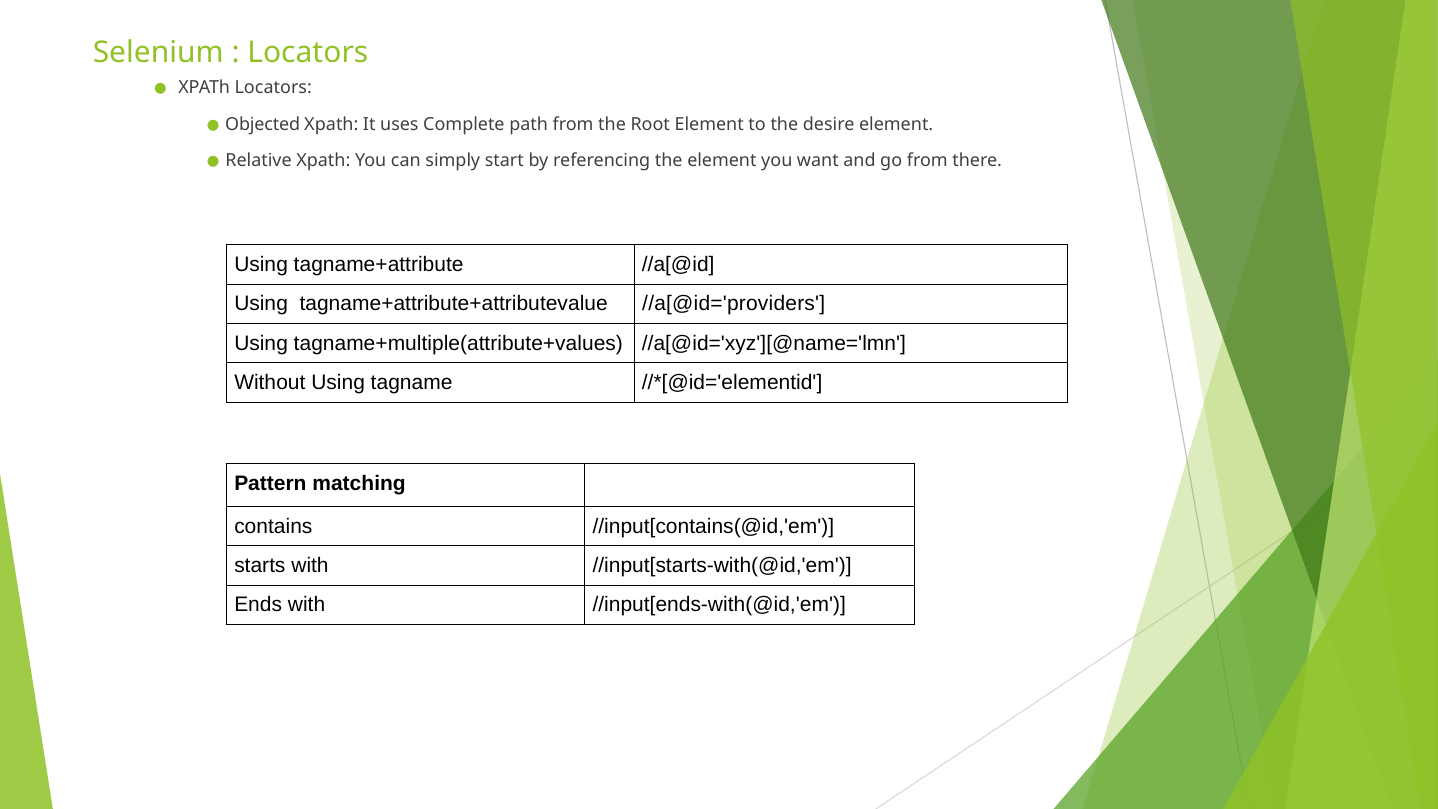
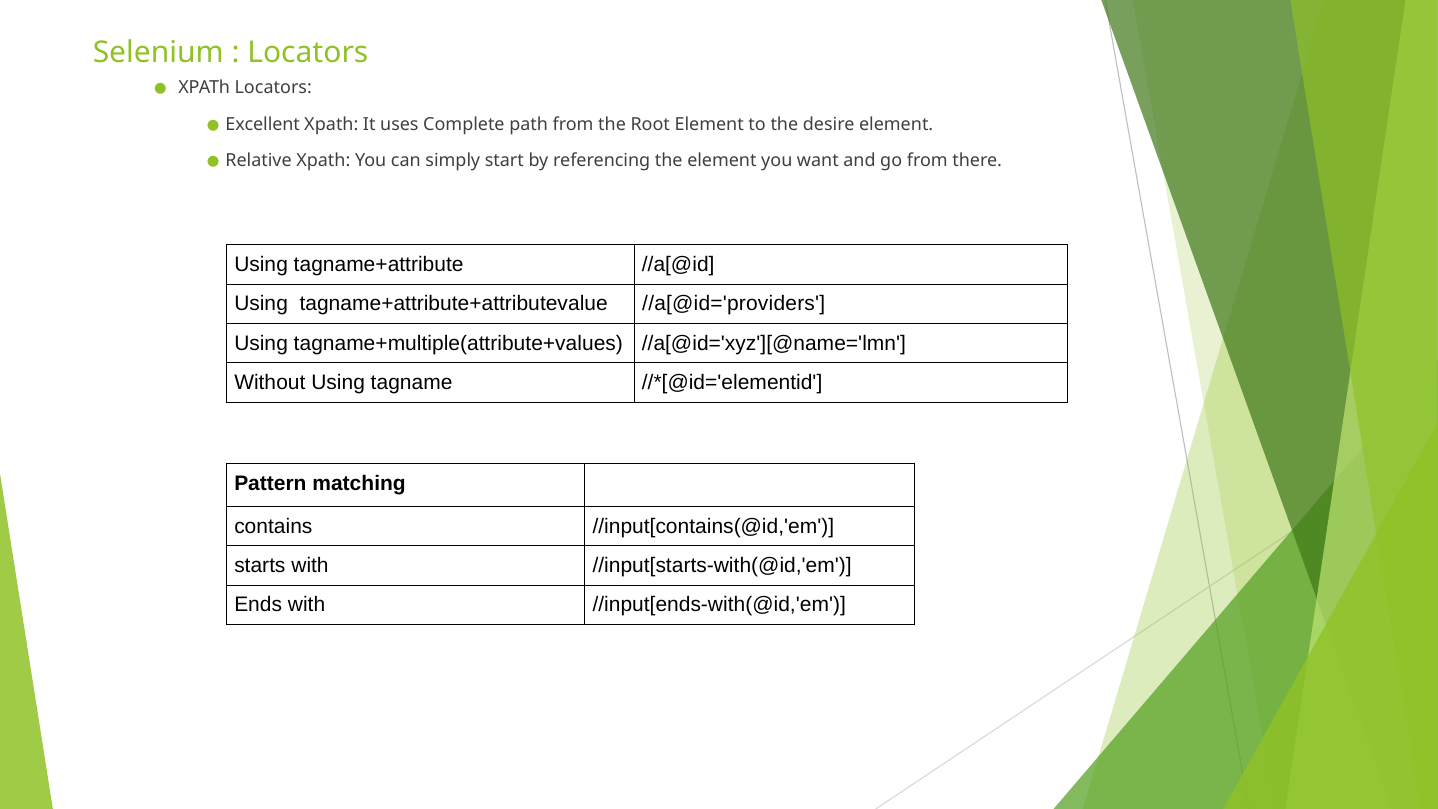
Objected: Objected -> Excellent
